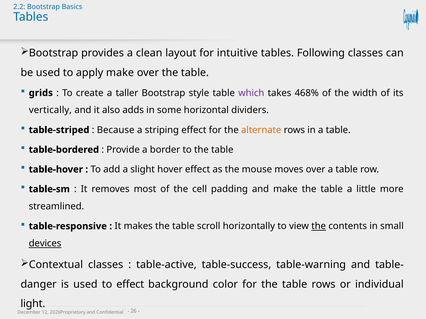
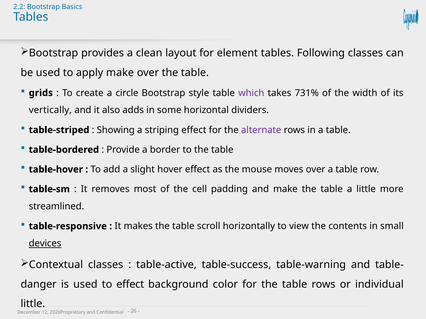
intuitive: intuitive -> element
taller: taller -> circle
468%: 468% -> 731%
Because: Because -> Showing
alternate colour: orange -> purple
the at (319, 227) underline: present -> none
light at (33, 304): light -> little
